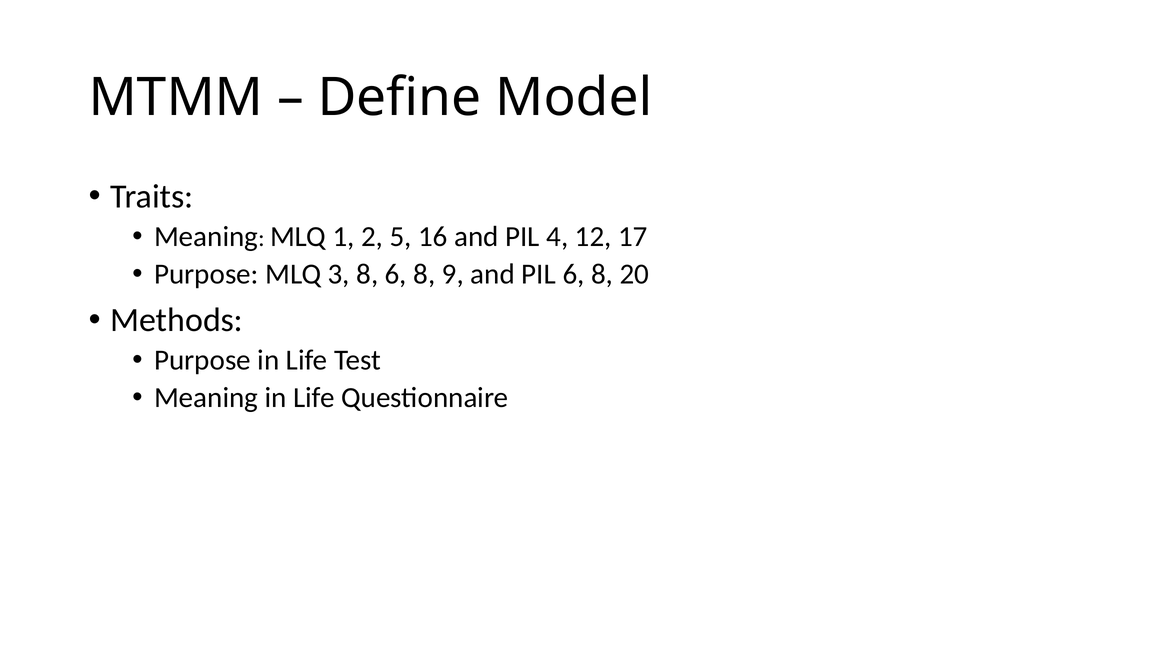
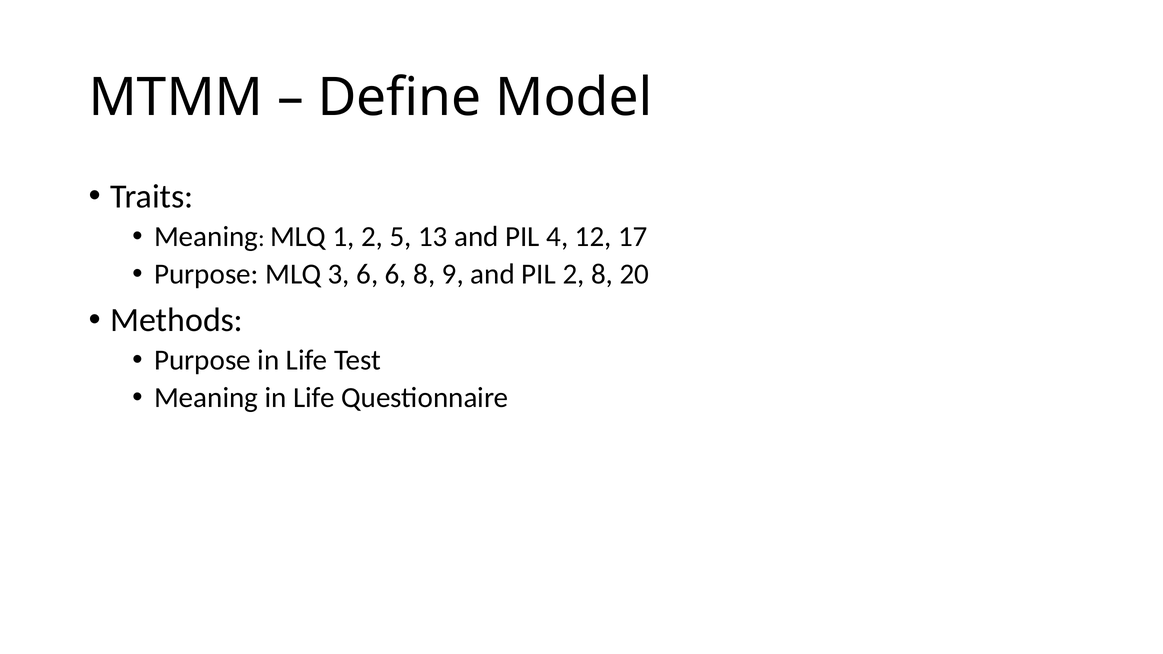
16: 16 -> 13
3 8: 8 -> 6
PIL 6: 6 -> 2
